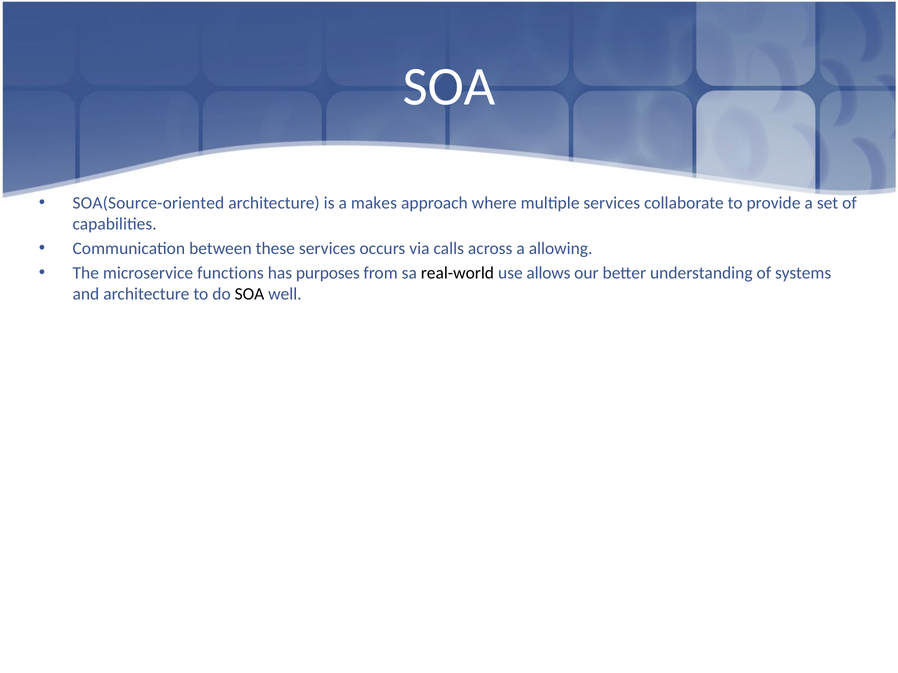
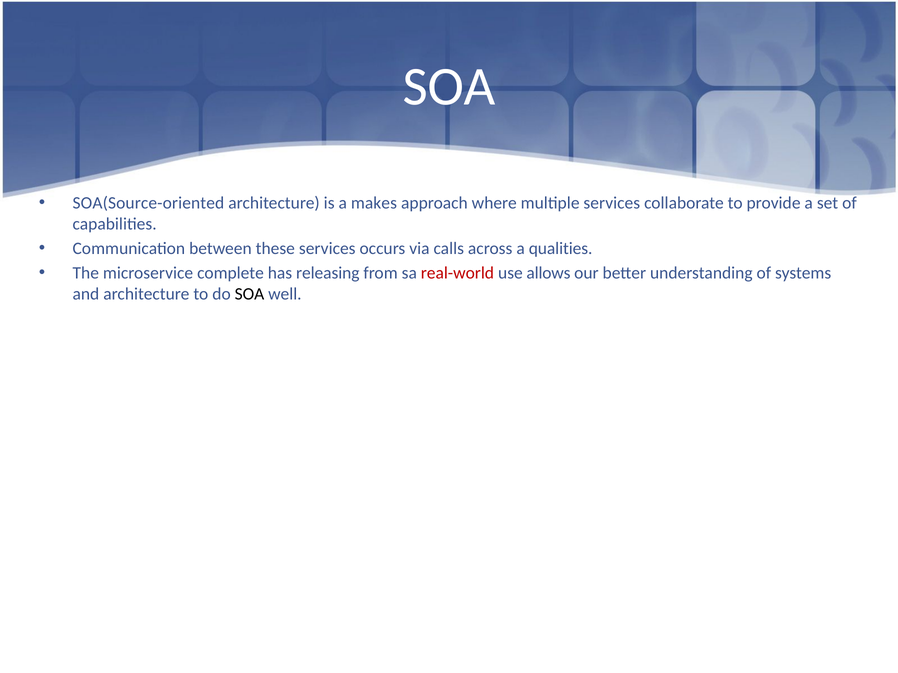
allowing: allowing -> qualities
functions: functions -> complete
purposes: purposes -> releasing
real-world colour: black -> red
